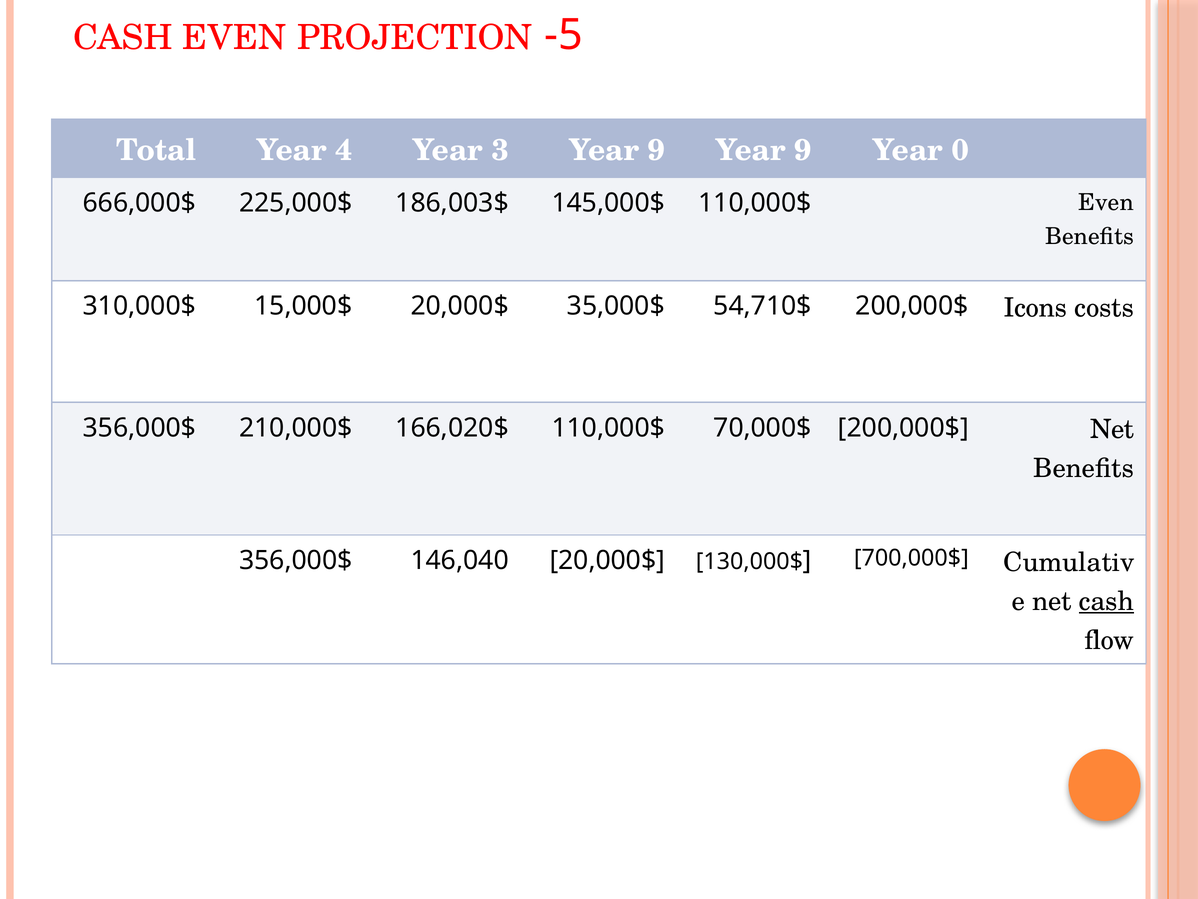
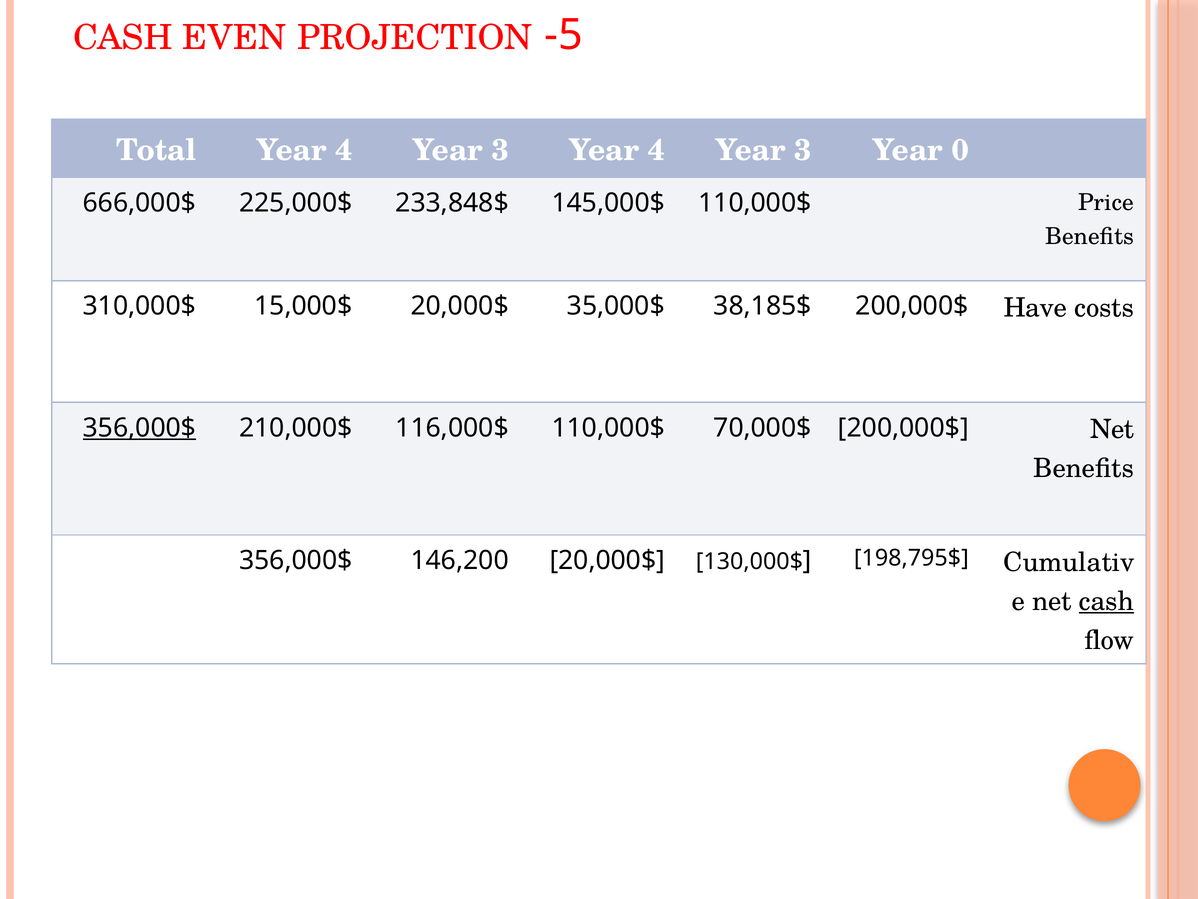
3 Year 9: 9 -> 4
9 at (803, 150): 9 -> 3
186,003$: 186,003$ -> 233,848$
110,000$ Even: Even -> Price
54,710$: 54,710$ -> 38,185$
Icons: Icons -> Have
356,000$ at (139, 428) underline: none -> present
166,020$: 166,020$ -> 116,000$
700,000$: 700,000$ -> 198,795$
146,040: 146,040 -> 146,200
